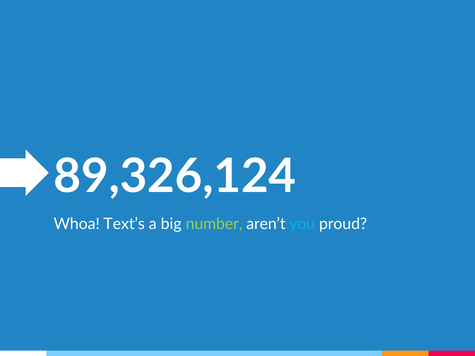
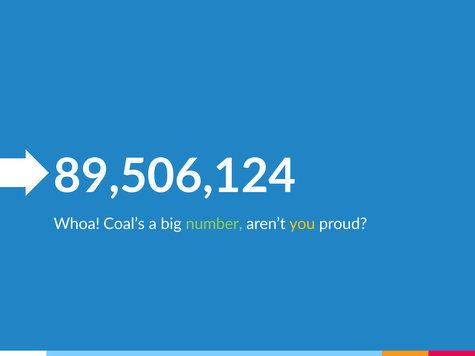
89,326,124: 89,326,124 -> 89,506,124
Text’s: Text’s -> Coal’s
you colour: light blue -> yellow
